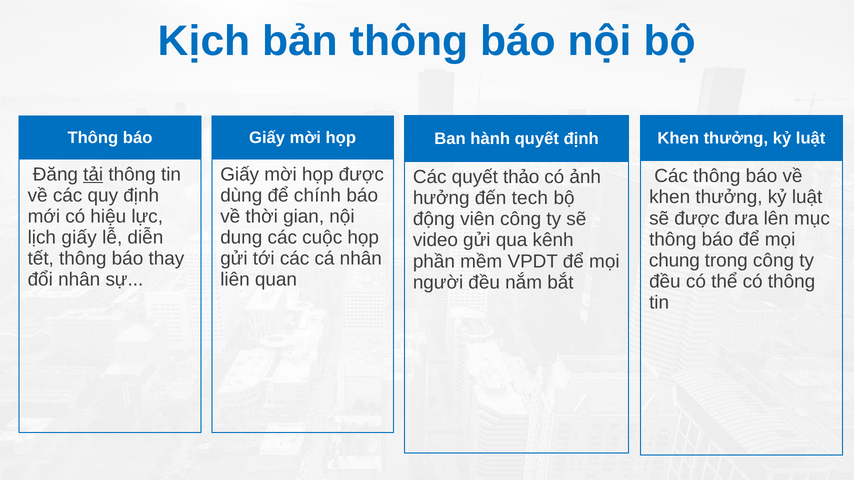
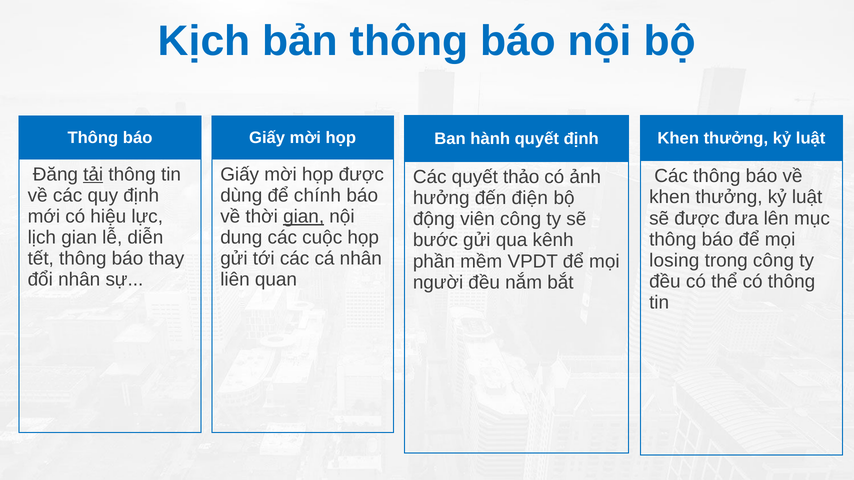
tech: tech -> điện
gian at (304, 217) underline: none -> present
lịch giấy: giấy -> gian
video: video -> bước
chung: chung -> losing
